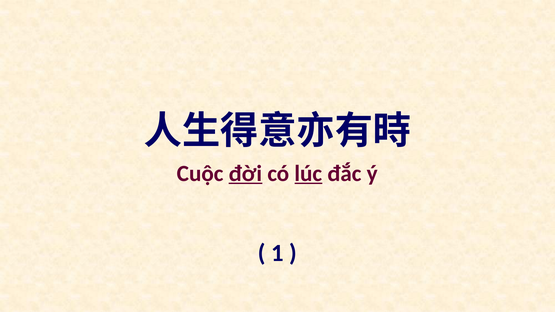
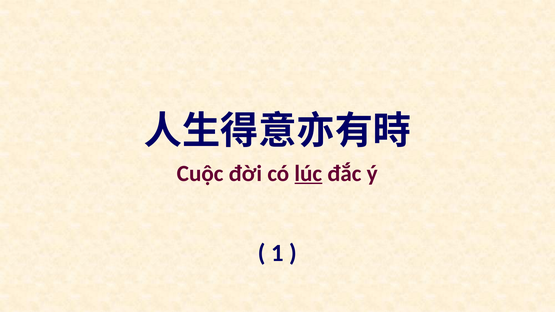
đời underline: present -> none
